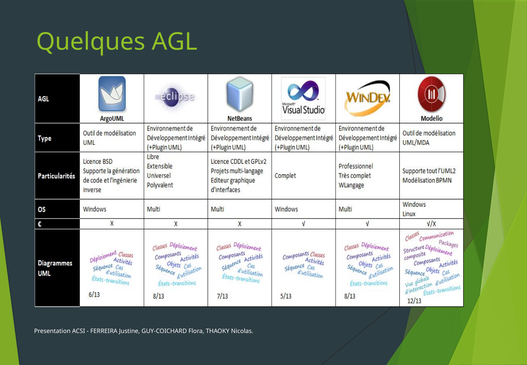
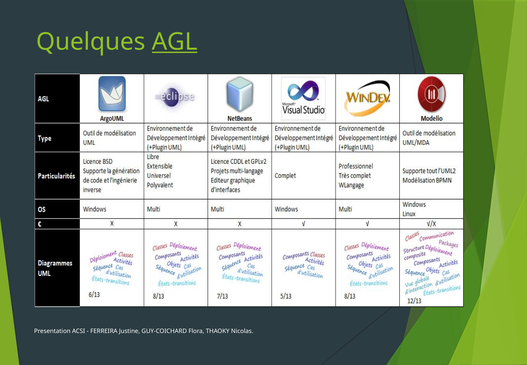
AGL underline: none -> present
